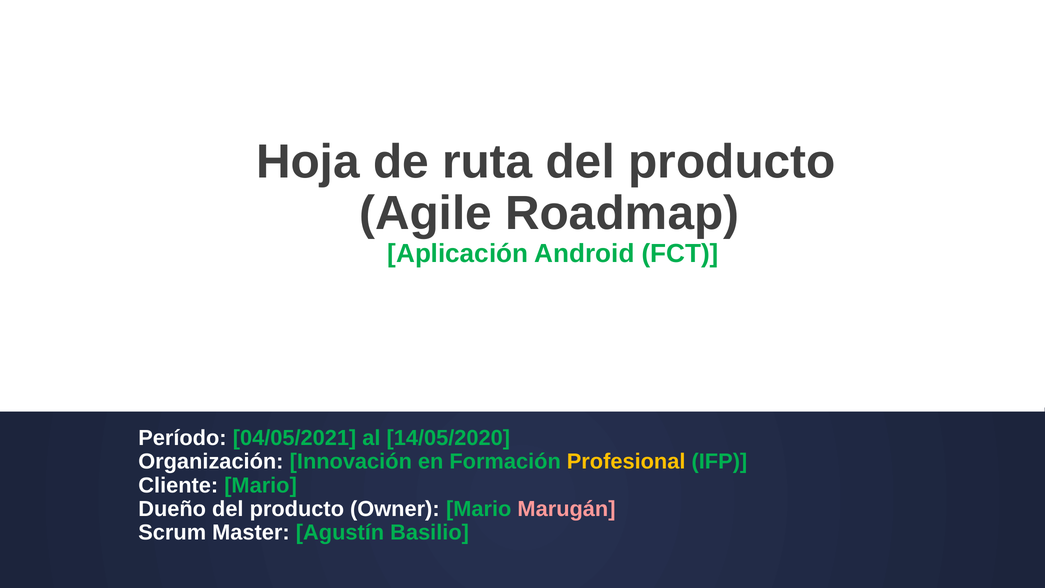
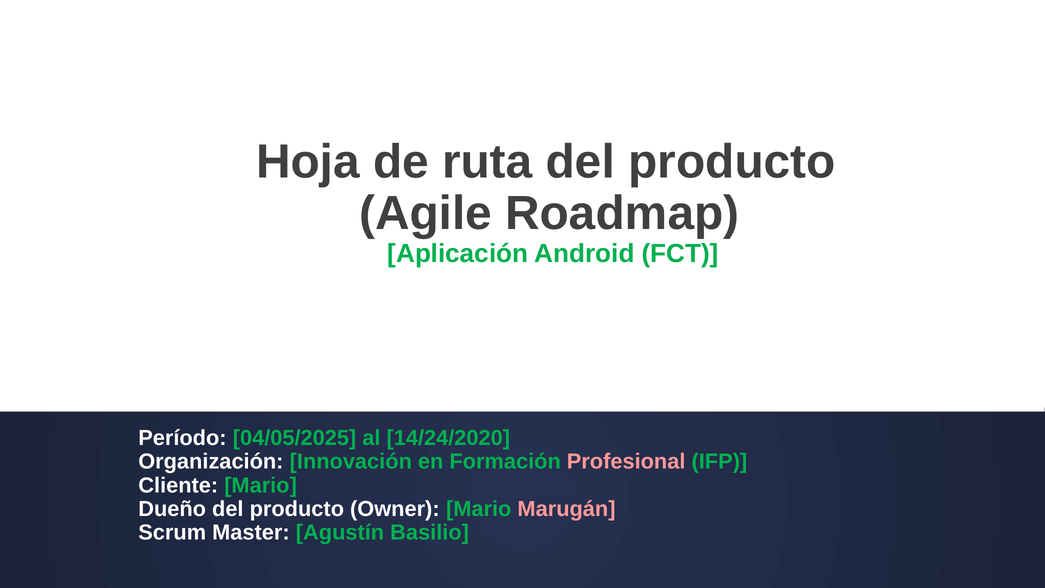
04/05/2021: 04/05/2021 -> 04/05/2025
14/05/2020: 14/05/2020 -> 14/24/2020
Profesional colour: yellow -> pink
